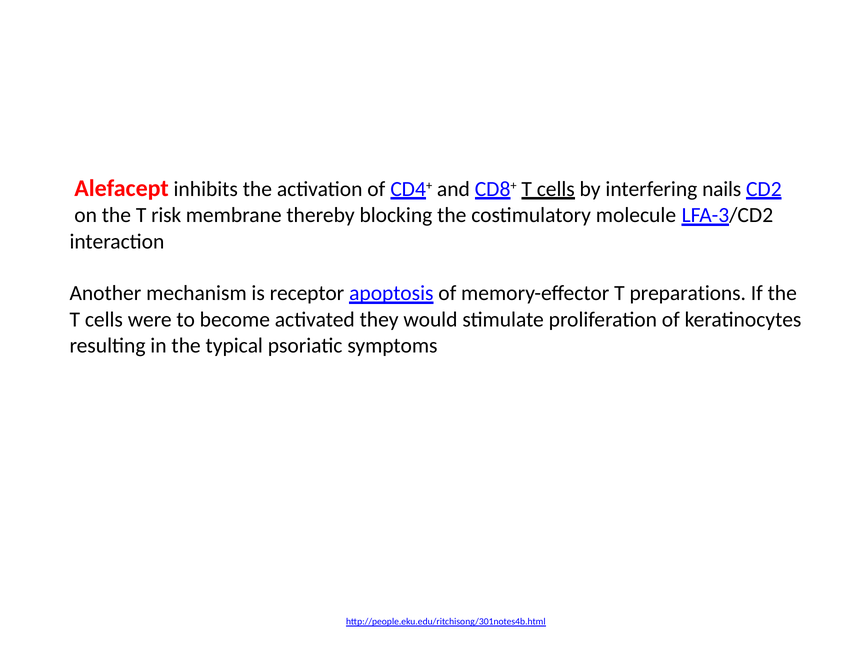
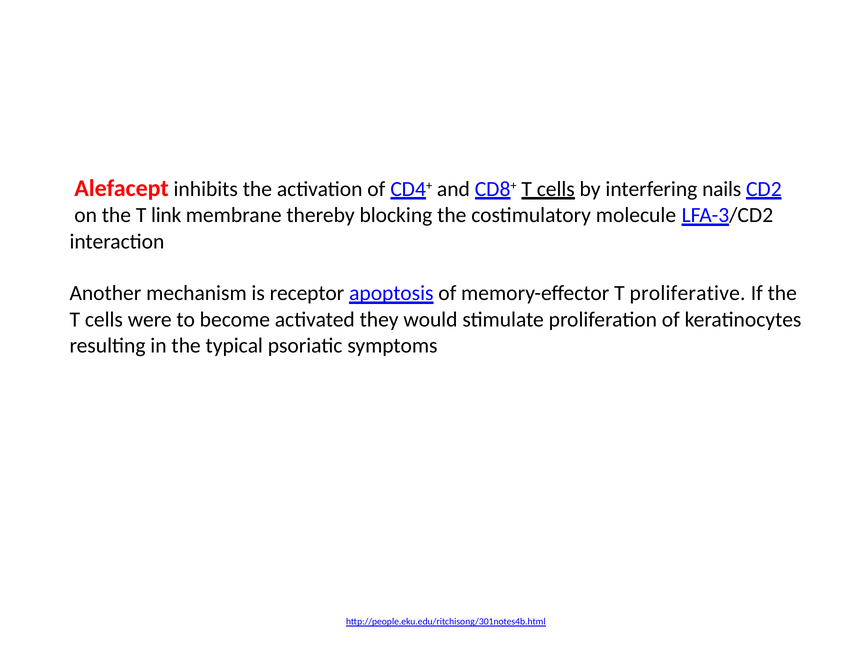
risk: risk -> link
preparations: preparations -> proliferative
